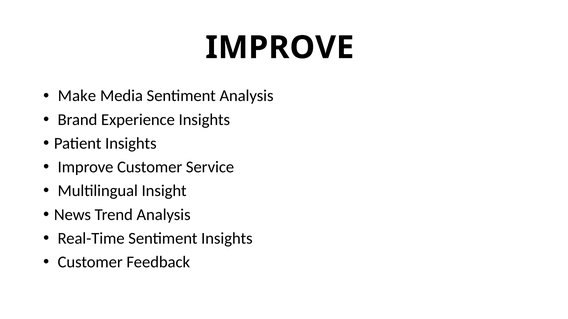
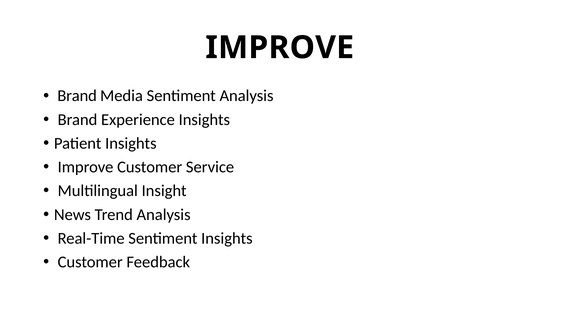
Make at (77, 96): Make -> Brand
